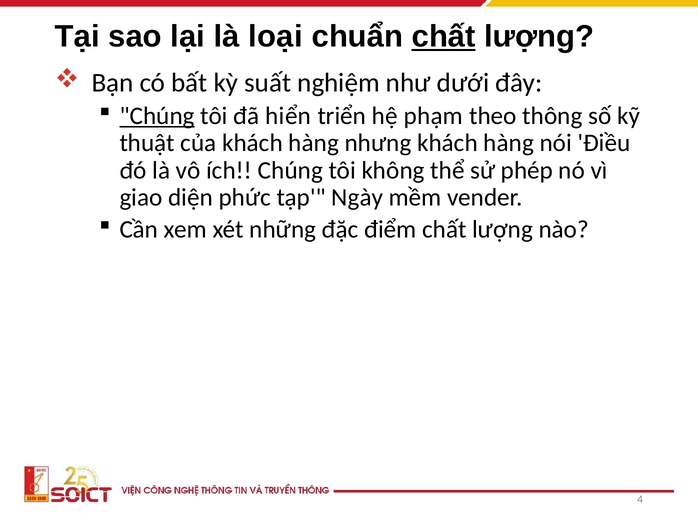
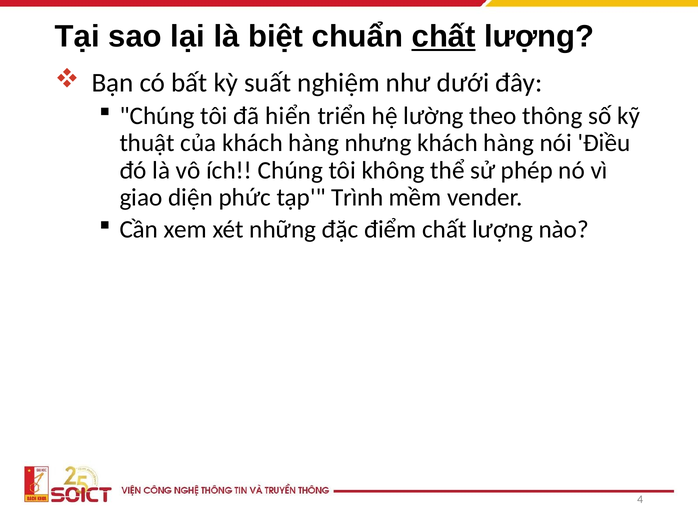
loại: loại -> biệt
Chúng at (157, 116) underline: present -> none
phạm: phạm -> lường
Ngày: Ngày -> Trình
